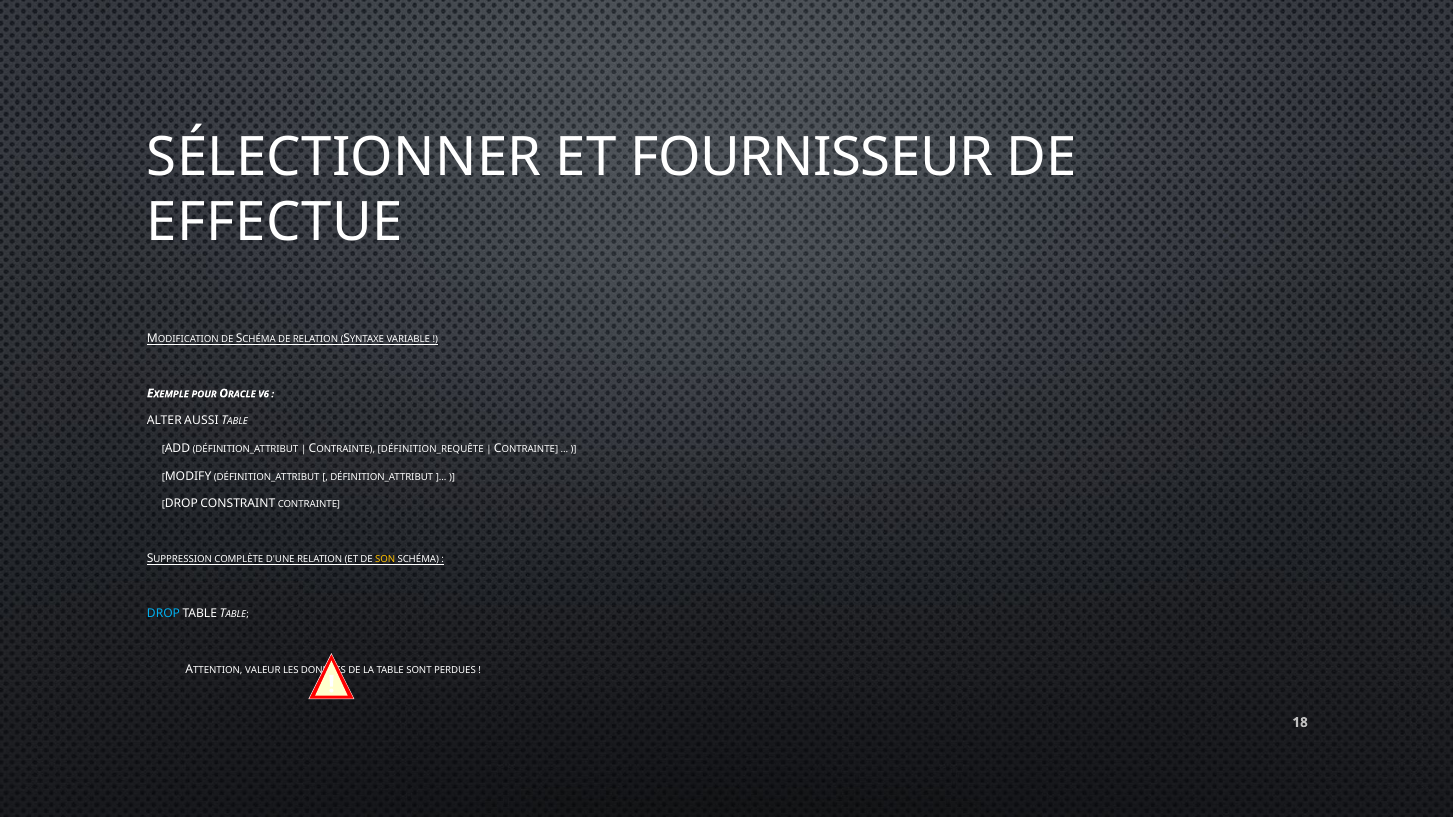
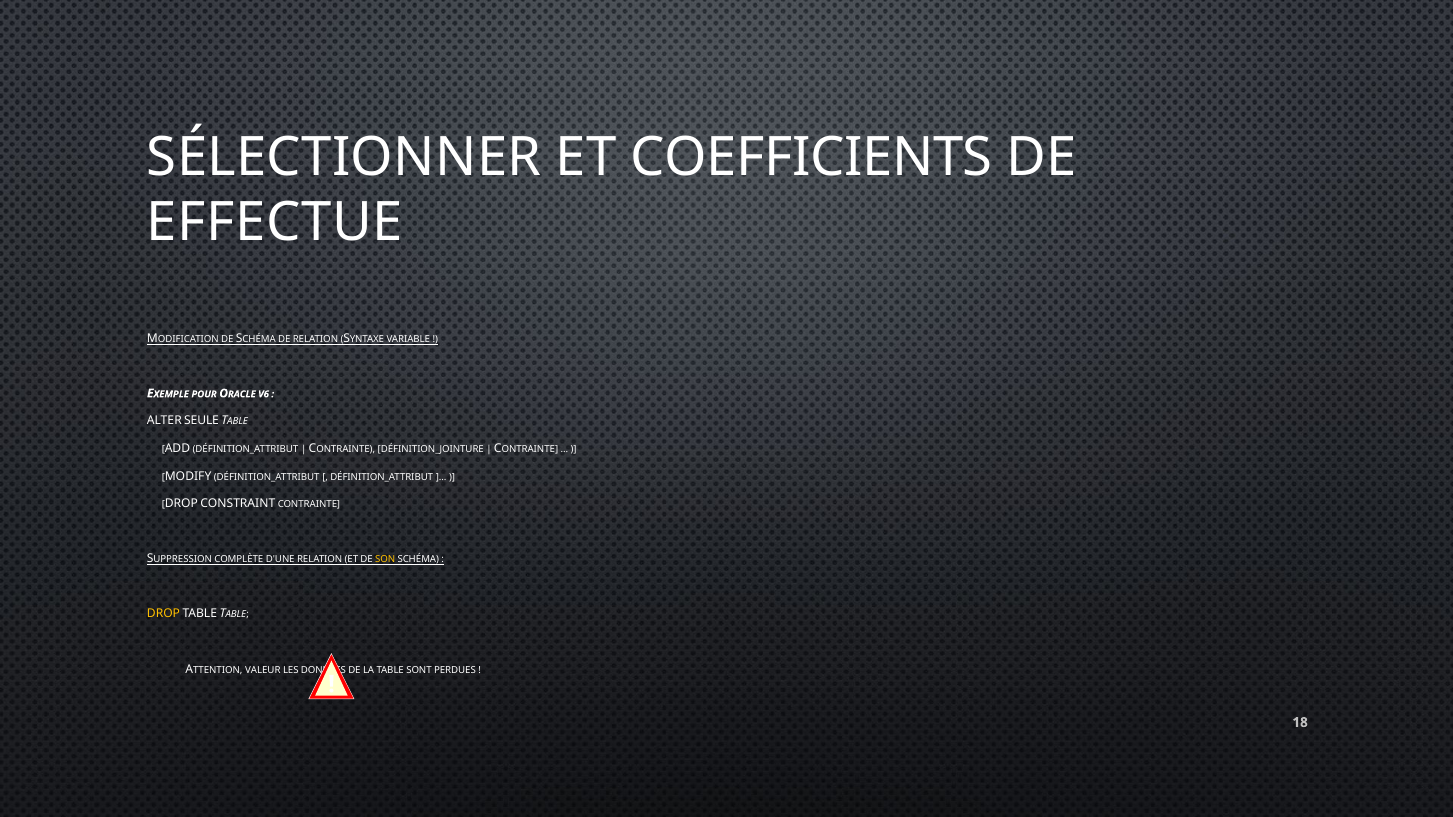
FOURNISSEUR: FOURNISSEUR -> COEFFICIENTS
AUSSI: AUSSI -> SEULE
DÉFINITION_REQUÊTE: DÉFINITION_REQUÊTE -> DÉFINITION_JOINTURE
DROP at (163, 614) colour: light blue -> yellow
